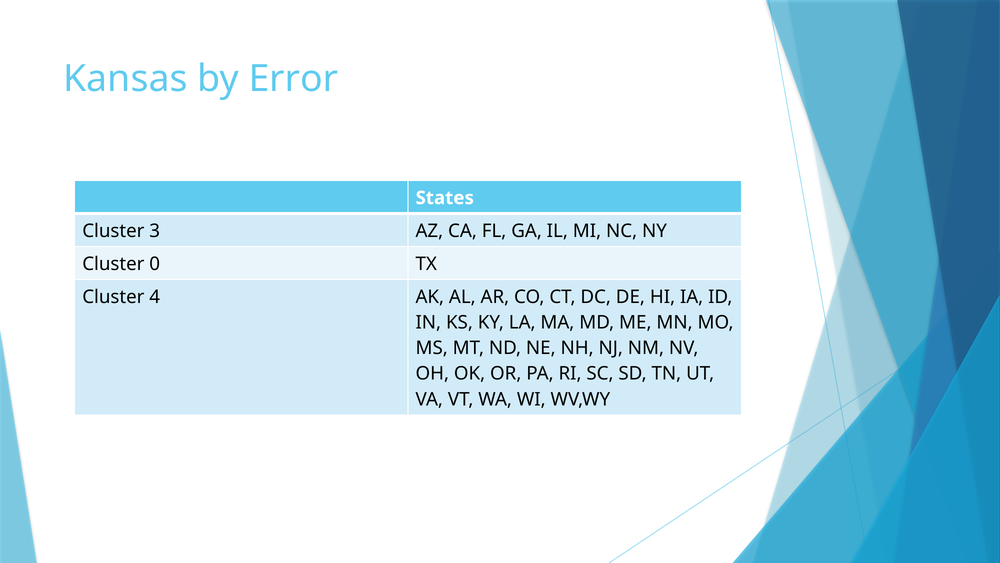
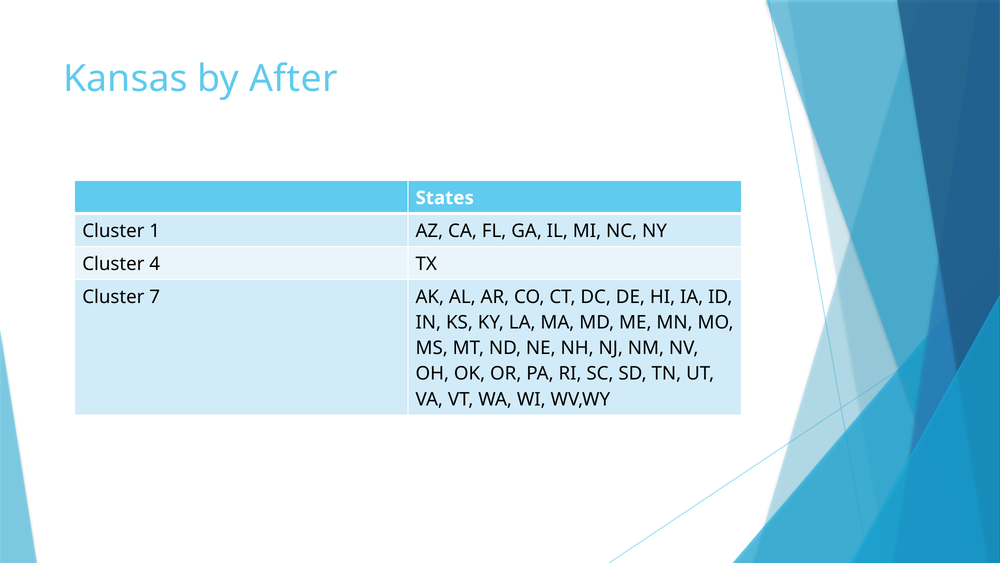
Error: Error -> After
3: 3 -> 1
0: 0 -> 4
4: 4 -> 7
